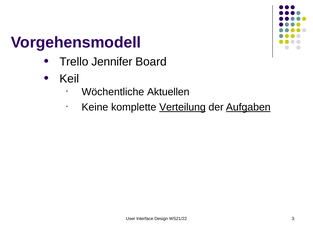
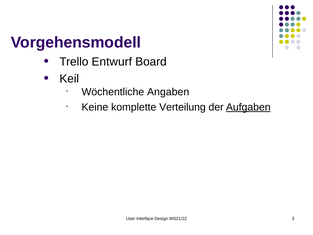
Jennifer: Jennifer -> Entwurf
Aktuellen: Aktuellen -> Angaben
Verteilung underline: present -> none
